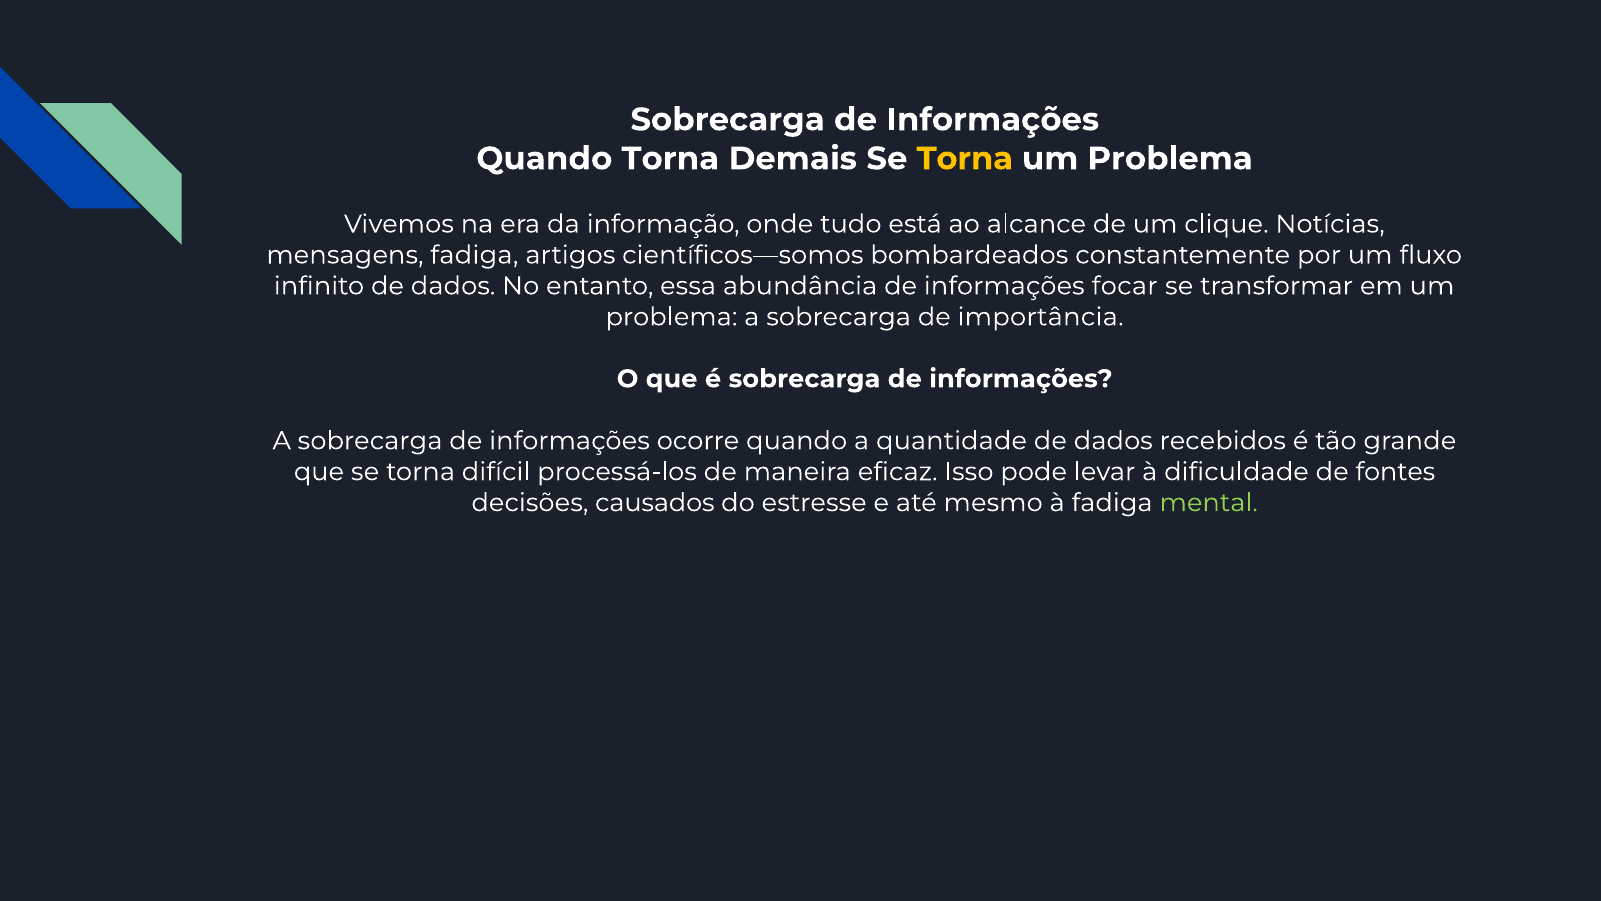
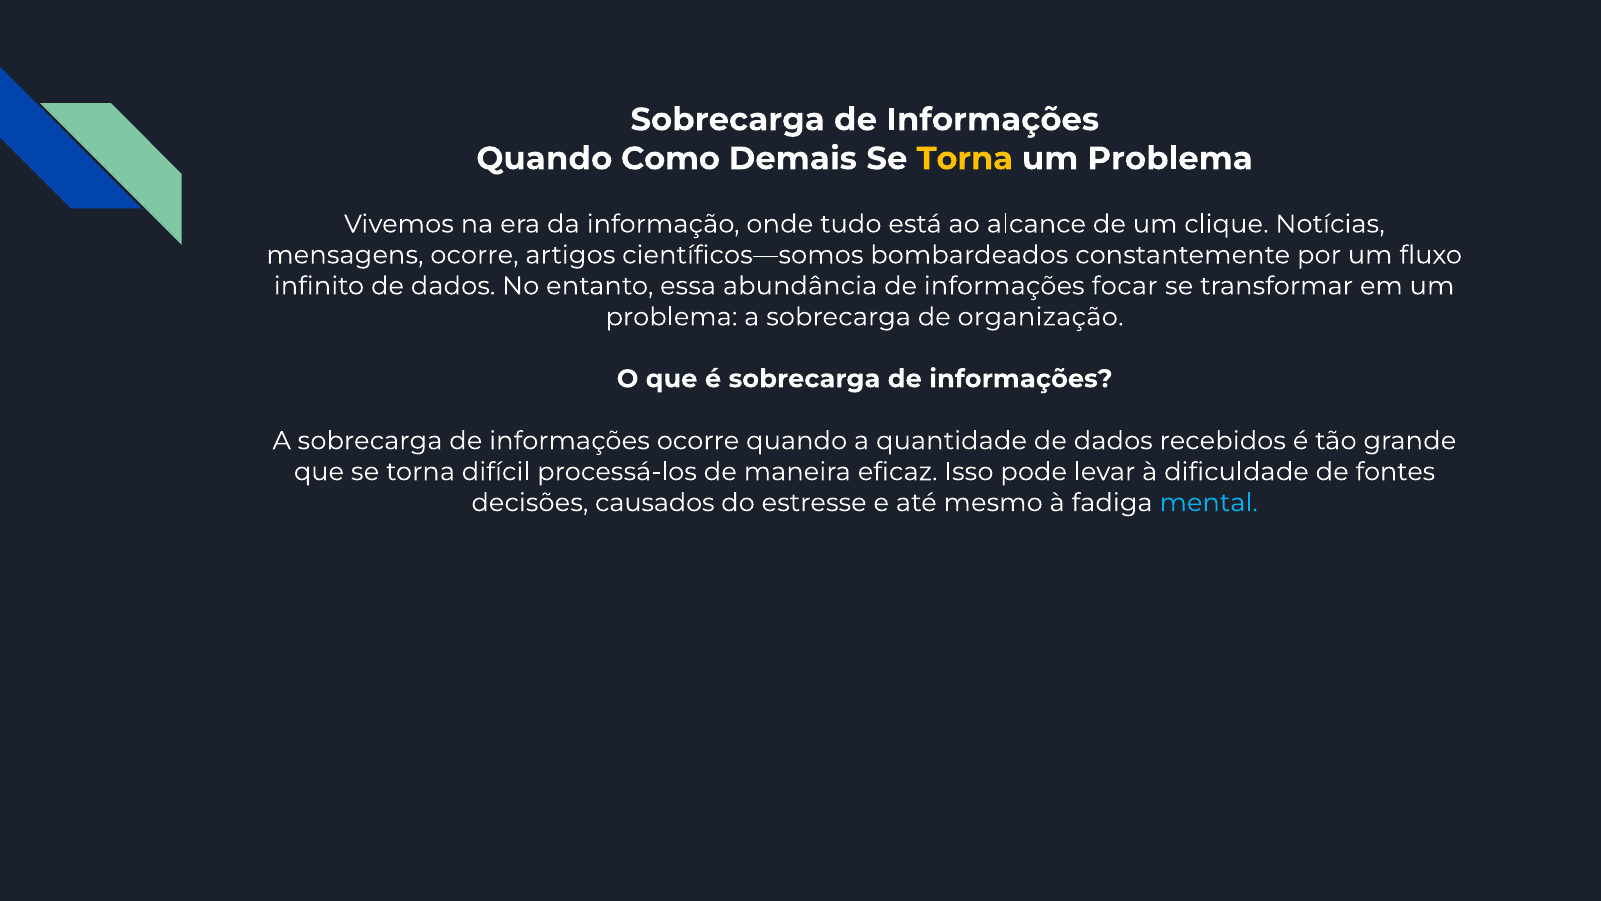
Quando Torna: Torna -> Como
mensagens fadiga: fadiga -> ocorre
importância: importância -> organização
mental colour: light green -> light blue
